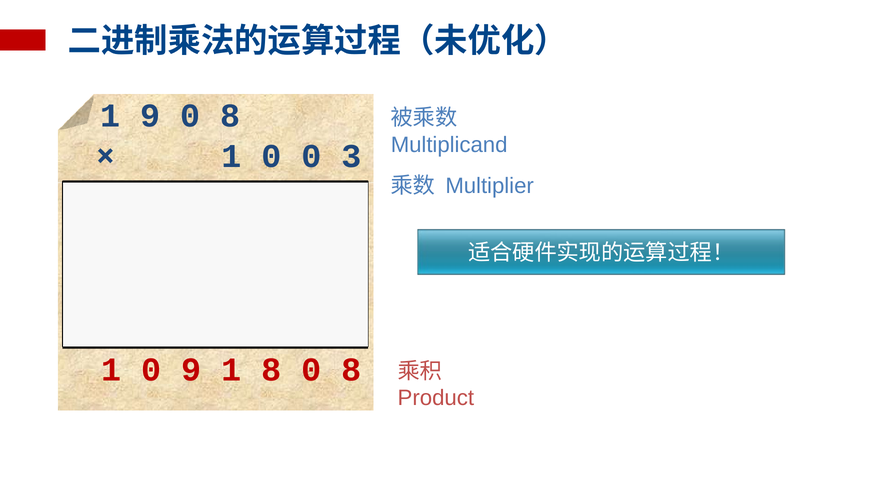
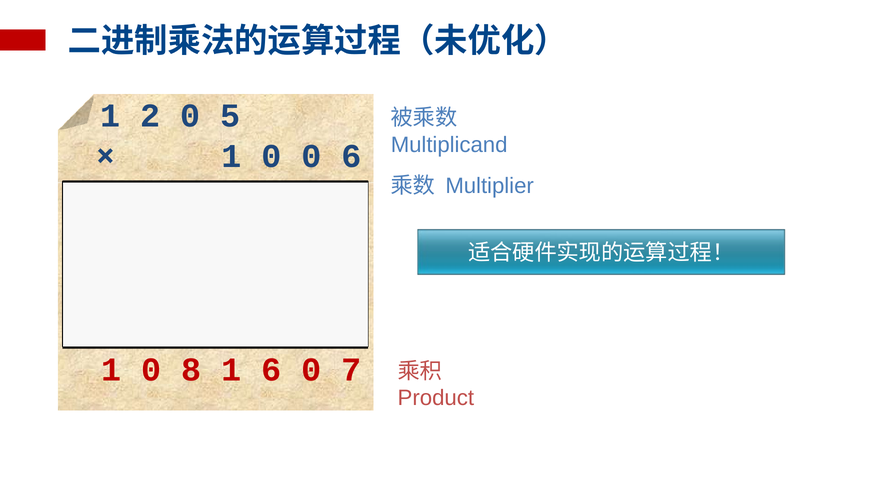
1 9: 9 -> 2
8 at (230, 116): 8 -> 5
0 3: 3 -> 6
0 9: 9 -> 8
1 8: 8 -> 6
8 at (351, 370): 8 -> 7
